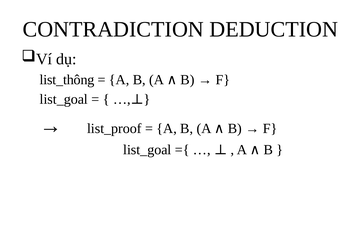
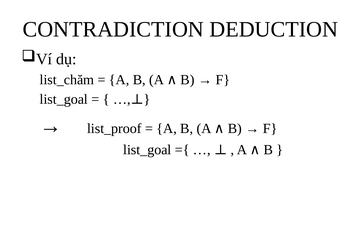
list_thông: list_thông -> list_chăm
